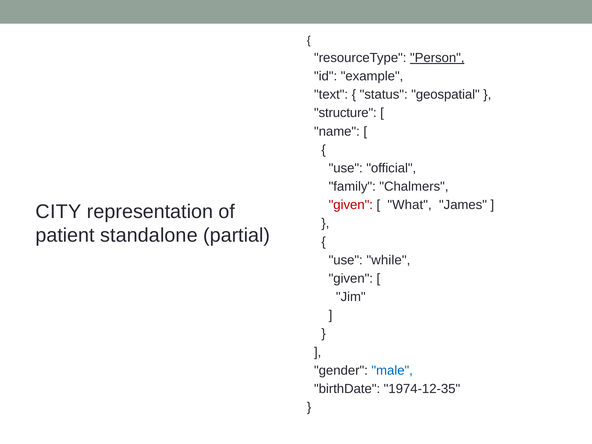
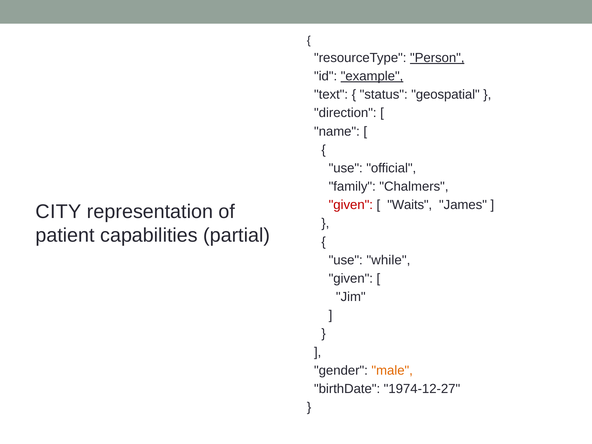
example underline: none -> present
structure: structure -> direction
What: What -> Waits
standalone: standalone -> capabilities
male colour: blue -> orange
1974-12-35: 1974-12-35 -> 1974-12-27
